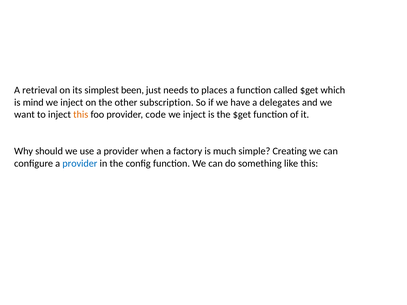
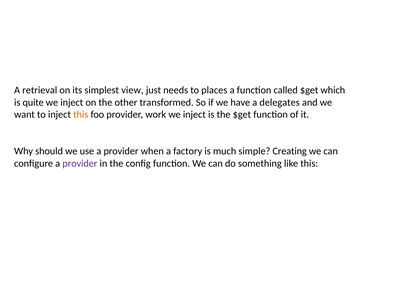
been: been -> view
mind: mind -> quite
subscription: subscription -> transformed
code: code -> work
provider at (80, 163) colour: blue -> purple
